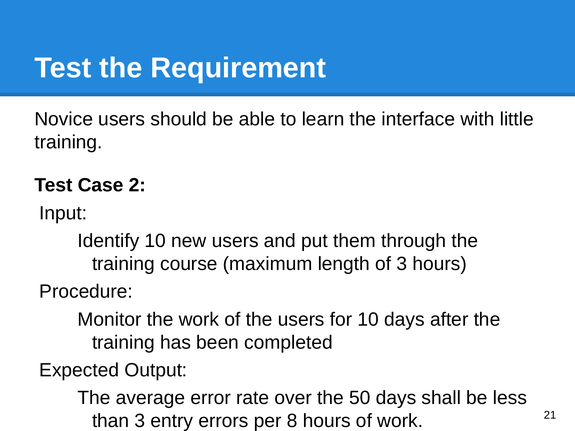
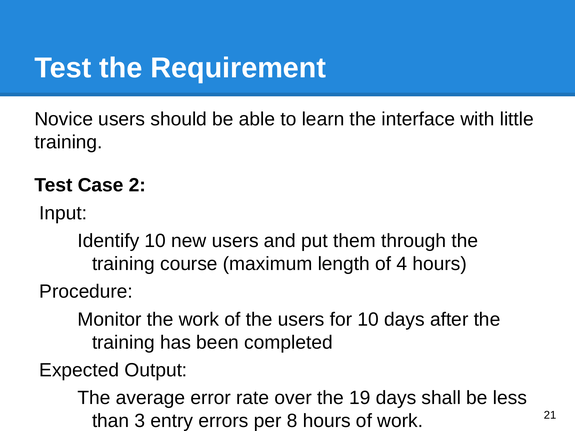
of 3: 3 -> 4
50: 50 -> 19
